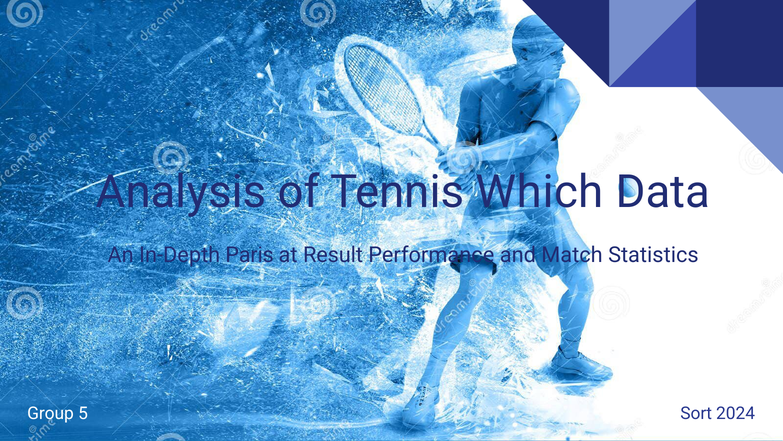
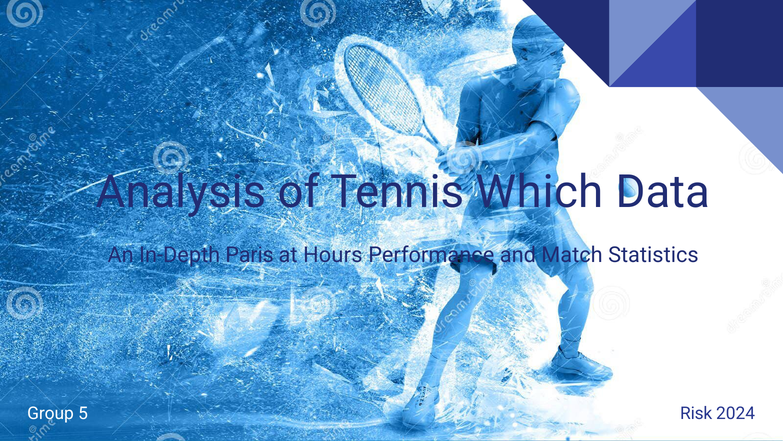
Result: Result -> Hours
Sort: Sort -> Risk
